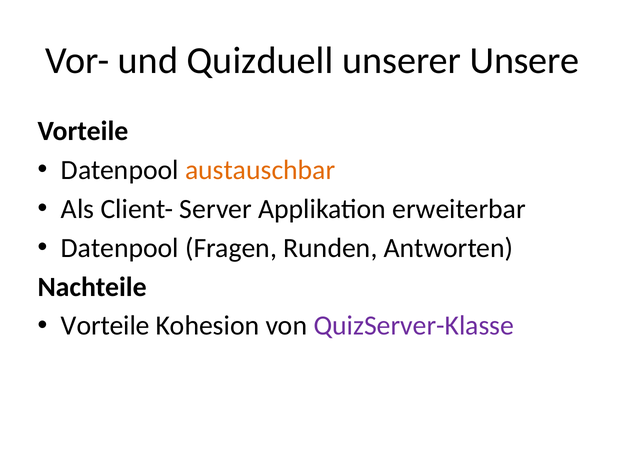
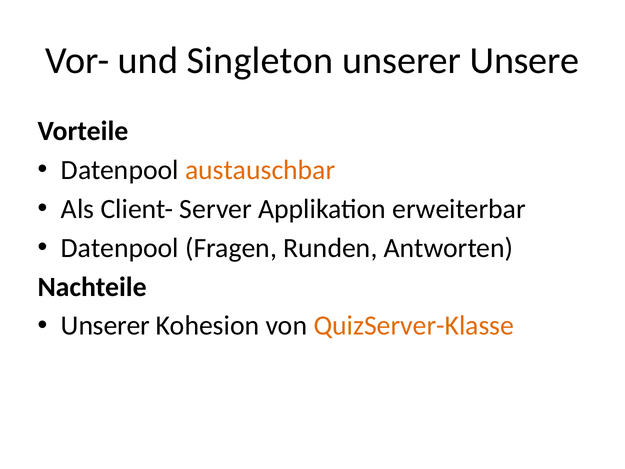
Quizduell: Quizduell -> Singleton
Vorteile at (105, 326): Vorteile -> Unserer
QuizServer-Klasse colour: purple -> orange
